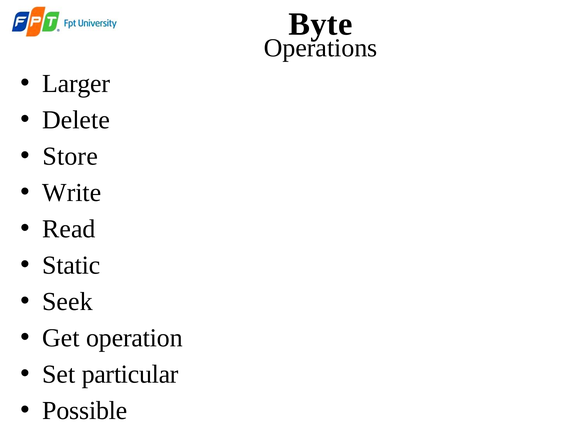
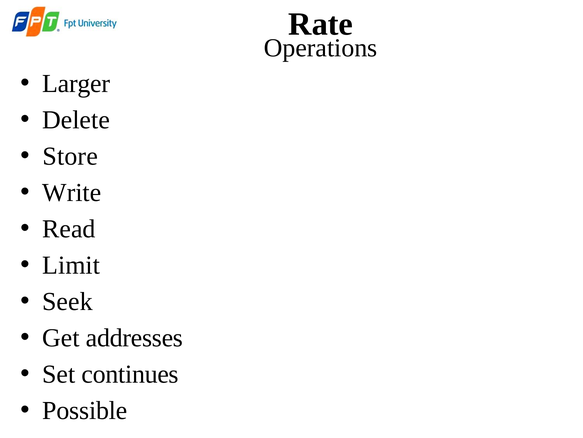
Byte: Byte -> Rate
Static: Static -> Limit
operation: operation -> addresses
particular: particular -> continues
